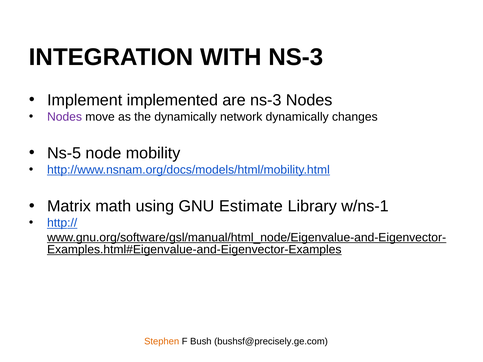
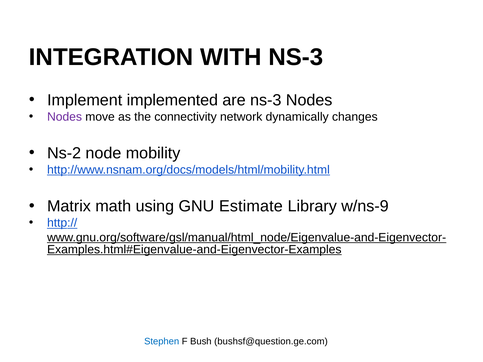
the dynamically: dynamically -> connectivity
Ns-5: Ns-5 -> Ns-2
w/ns-1: w/ns-1 -> w/ns-9
Stephen colour: orange -> blue
bushsf@precisely.ge.com: bushsf@precisely.ge.com -> bushsf@question.ge.com
